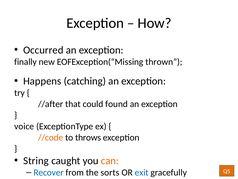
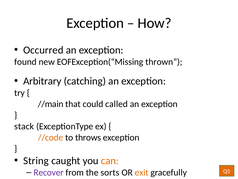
finally: finally -> found
Happens: Happens -> Arbitrary
//after: //after -> //main
found: found -> called
voice: voice -> stack
Recover colour: blue -> purple
exit colour: blue -> orange
